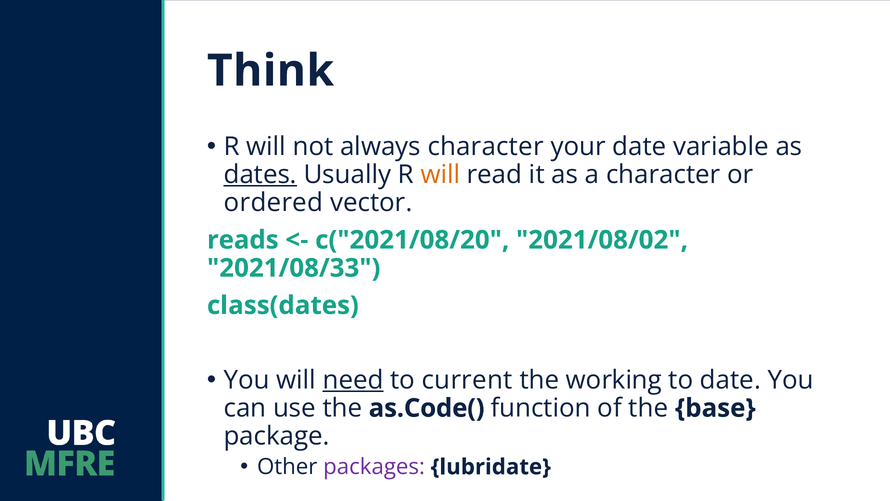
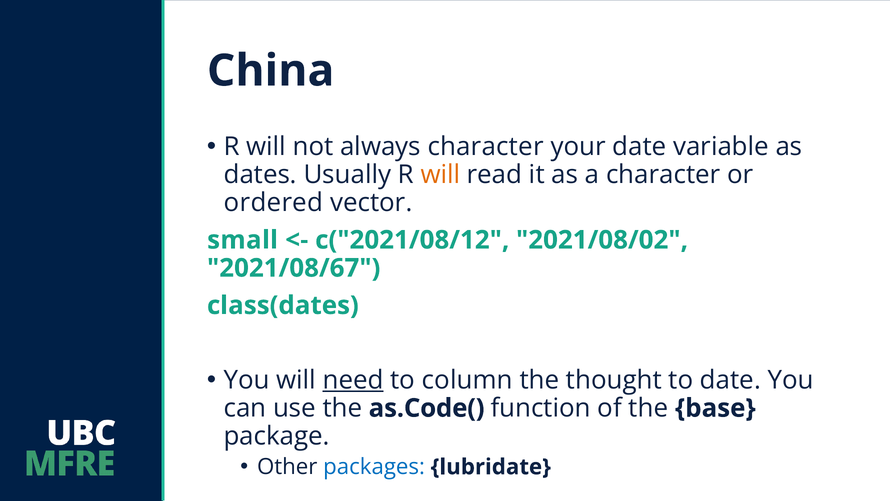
Think: Think -> China
dates underline: present -> none
reads: reads -> small
c("2021/08/20: c("2021/08/20 -> c("2021/08/12
2021/08/33: 2021/08/33 -> 2021/08/67
current: current -> column
working: working -> thought
packages colour: purple -> blue
